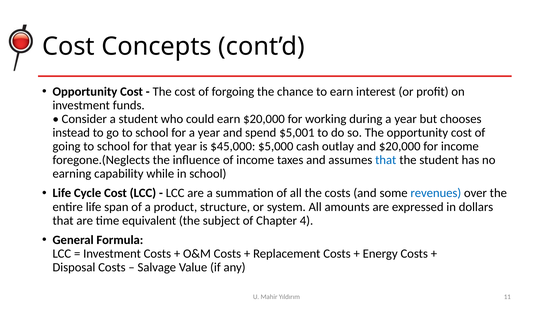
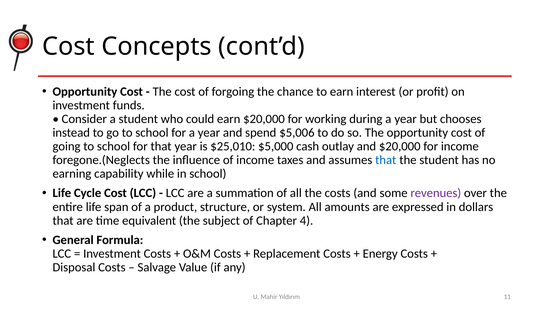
$5,001: $5,001 -> $5,006
$45,000: $45,000 -> $25,010
revenues colour: blue -> purple
